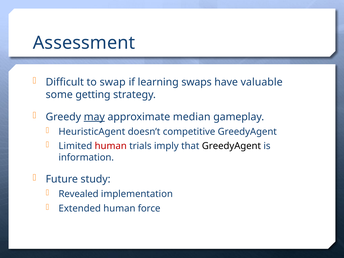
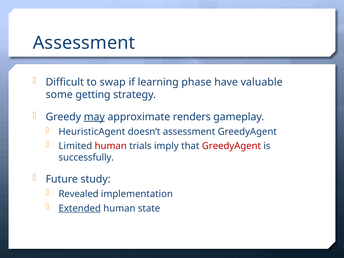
swaps: swaps -> phase
median: median -> renders
doesn’t competitive: competitive -> assessment
GreedyAgent at (231, 146) colour: black -> red
information: information -> successfully
Extended underline: none -> present
force: force -> state
